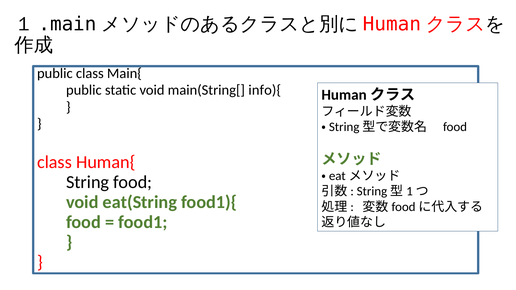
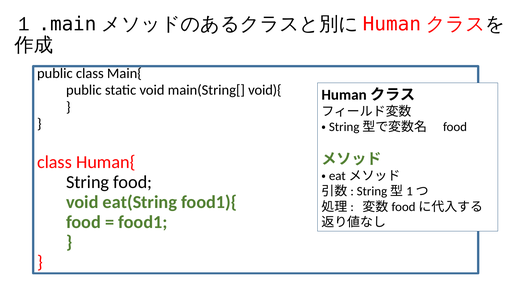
info){: info){ -> void){
